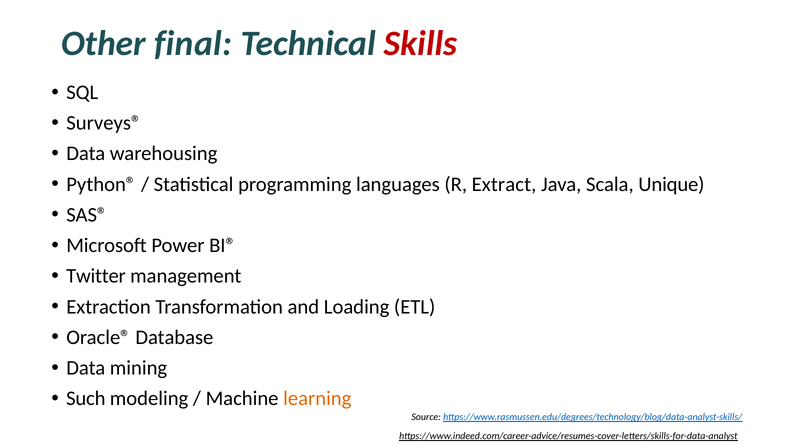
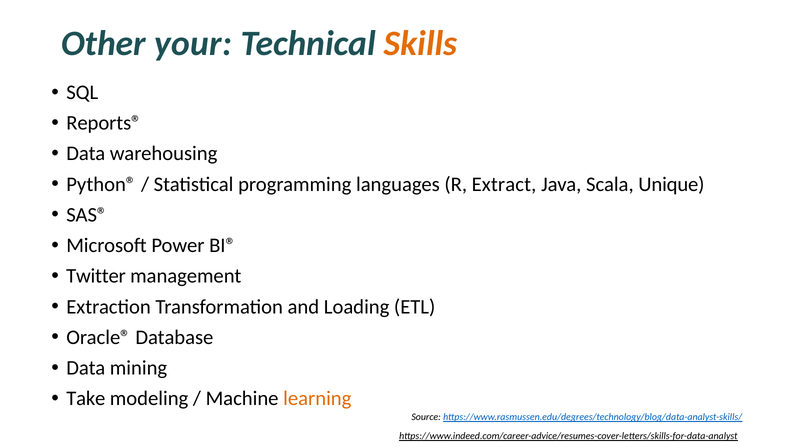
final: final -> your
Skills colour: red -> orange
Surveys®: Surveys® -> Reports®
Such: Such -> Take
